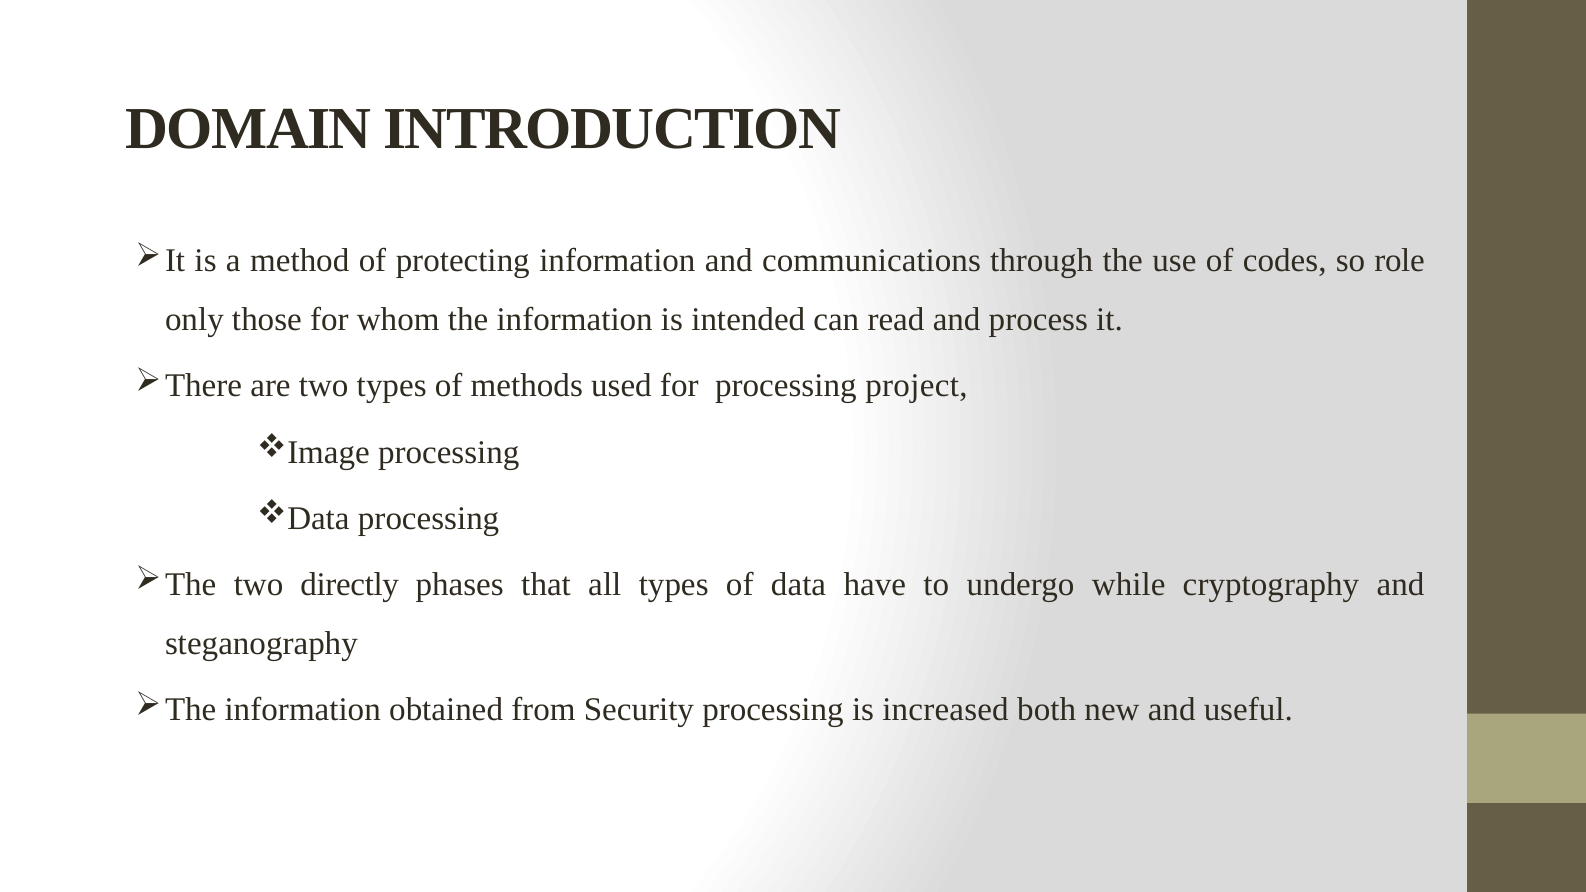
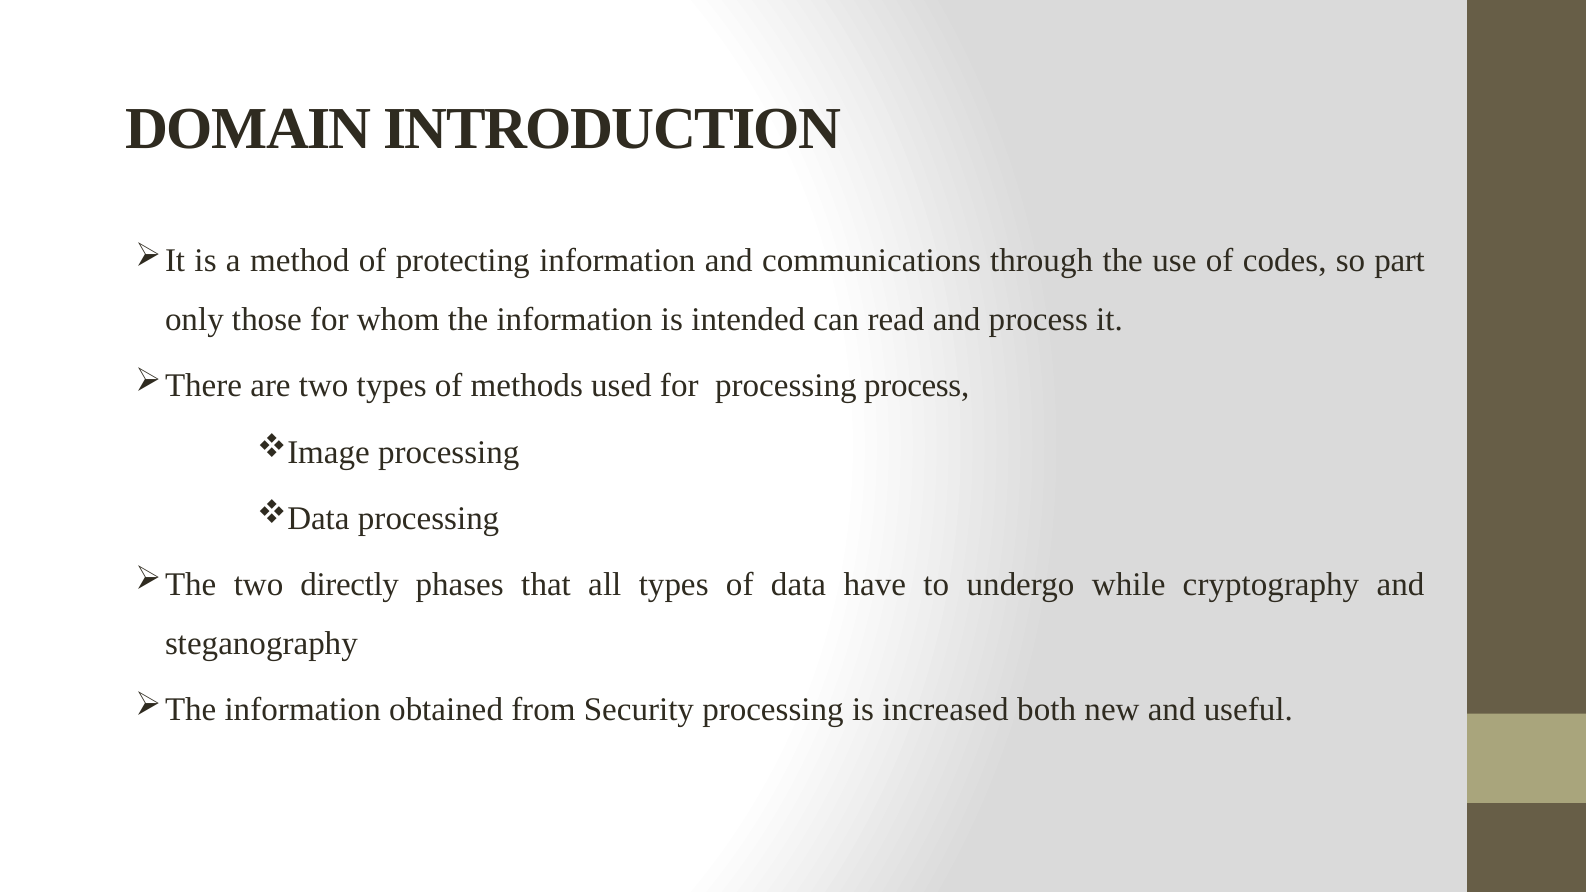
role: role -> part
processing project: project -> process
